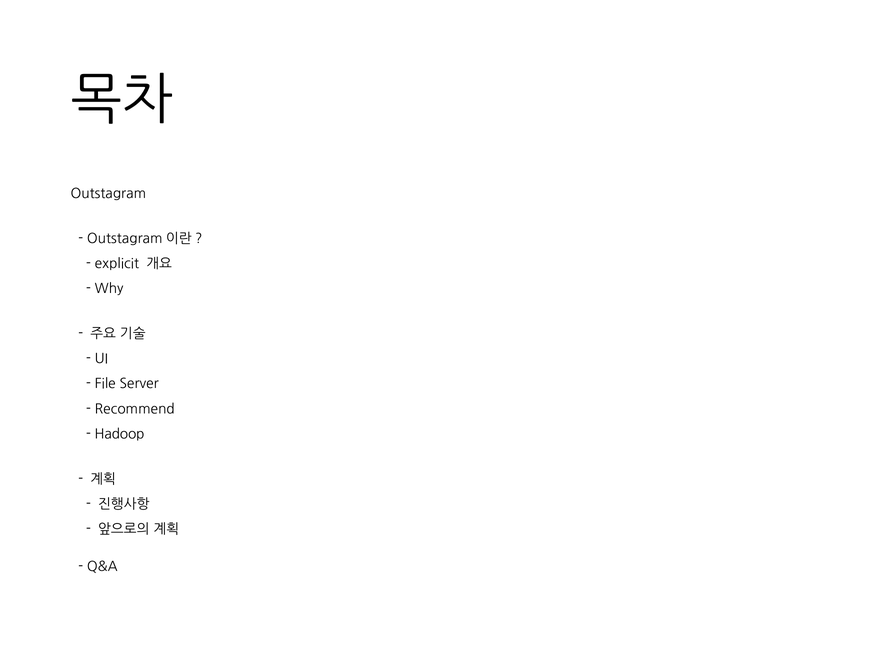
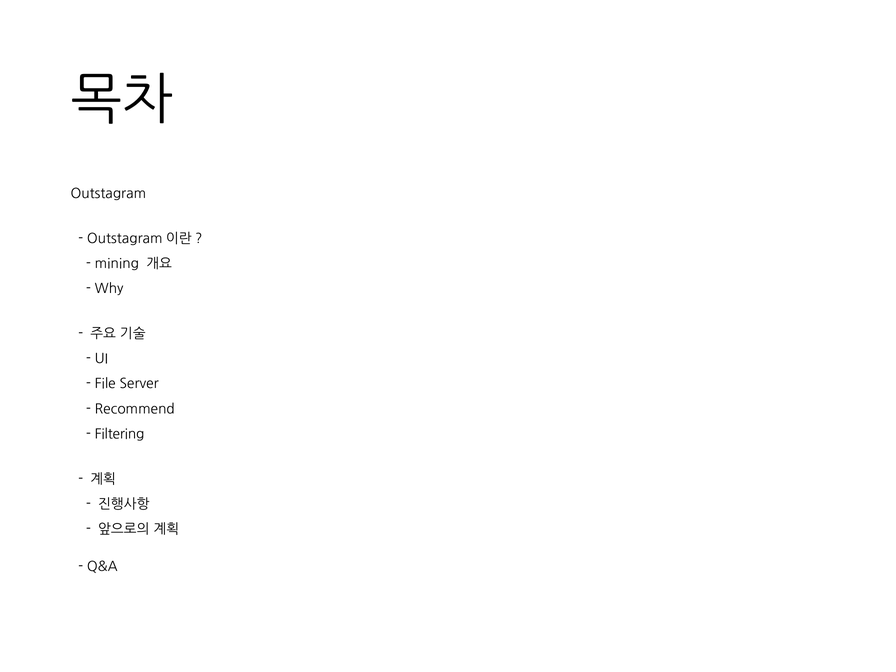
explicit: explicit -> mining
Hadoop: Hadoop -> Filtering
